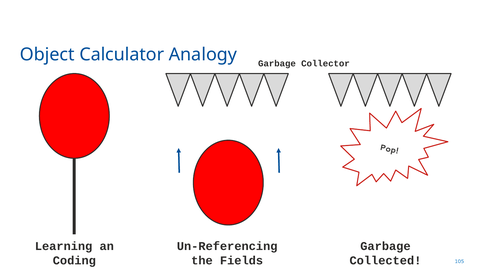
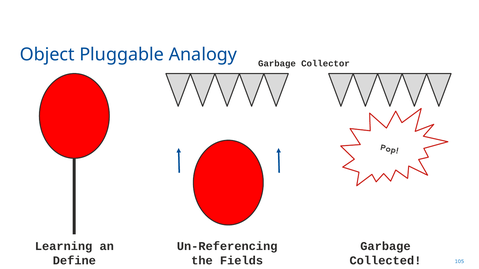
Calculator: Calculator -> Pluggable
Coding: Coding -> Define
